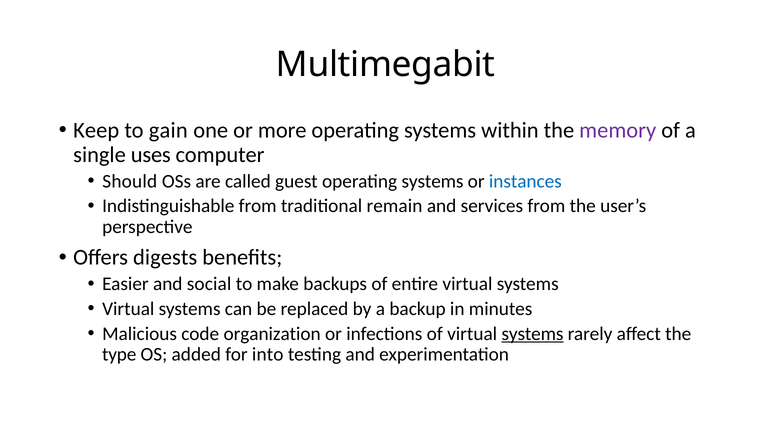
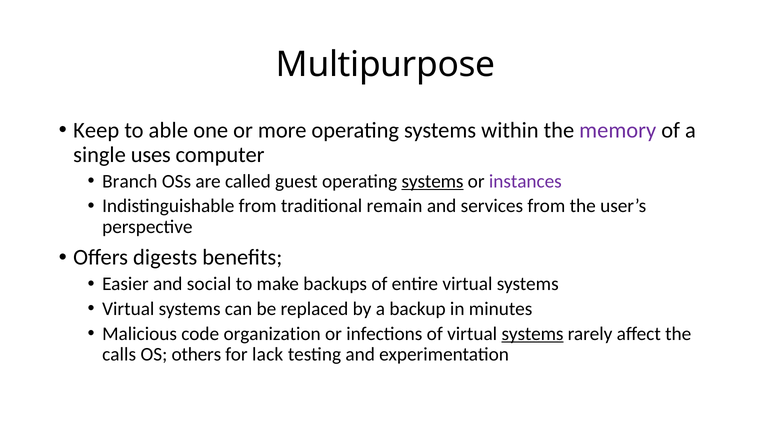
Multimegabit: Multimegabit -> Multipurpose
gain: gain -> able
Should: Should -> Branch
systems at (433, 181) underline: none -> present
instances colour: blue -> purple
type: type -> calls
added: added -> others
into: into -> lack
